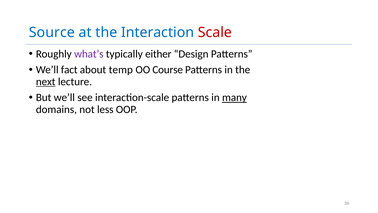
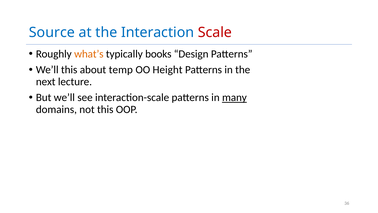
what’s colour: purple -> orange
either: either -> books
We’ll fact: fact -> this
Course: Course -> Height
next underline: present -> none
not less: less -> this
